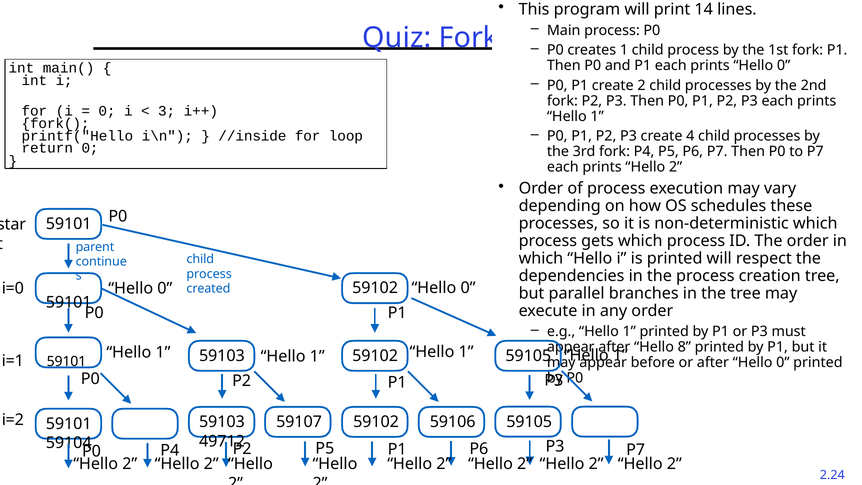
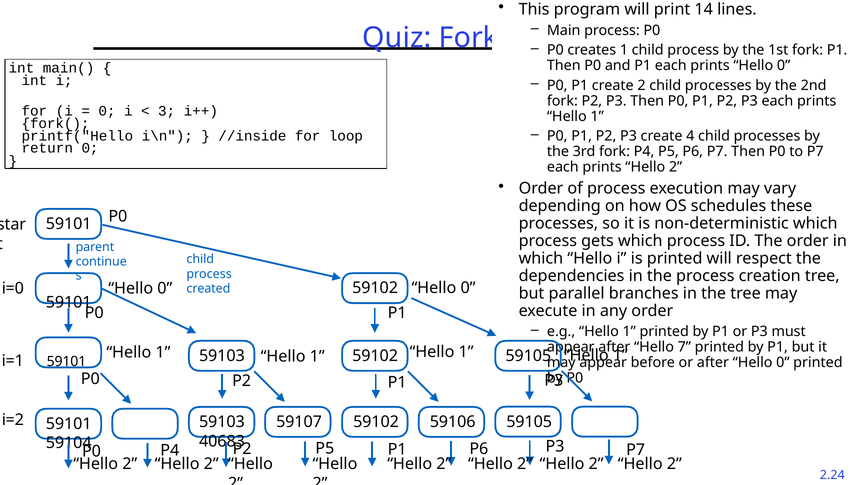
8: 8 -> 7
49712: 49712 -> 40683
